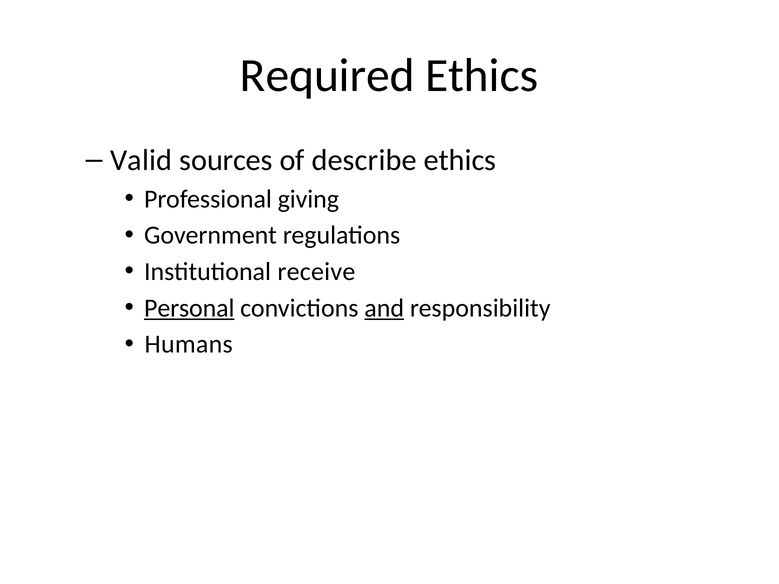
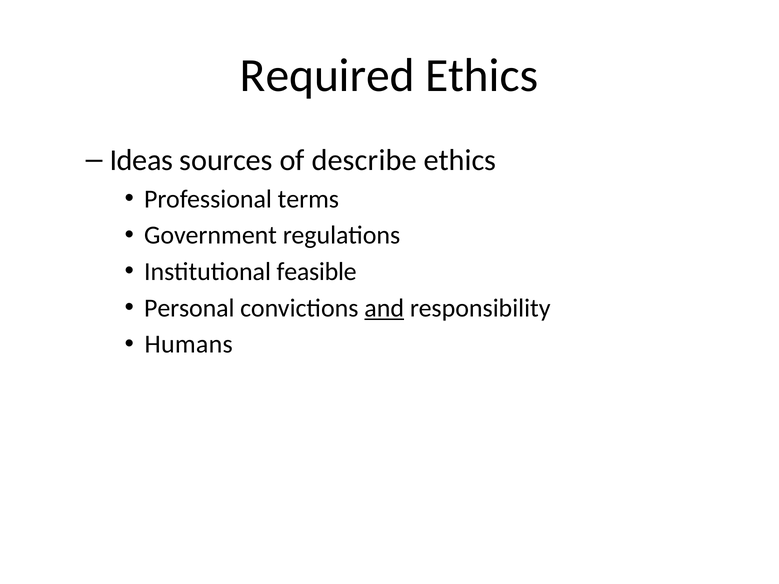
Valid: Valid -> Ideas
giving: giving -> terms
receive: receive -> feasible
Personal underline: present -> none
